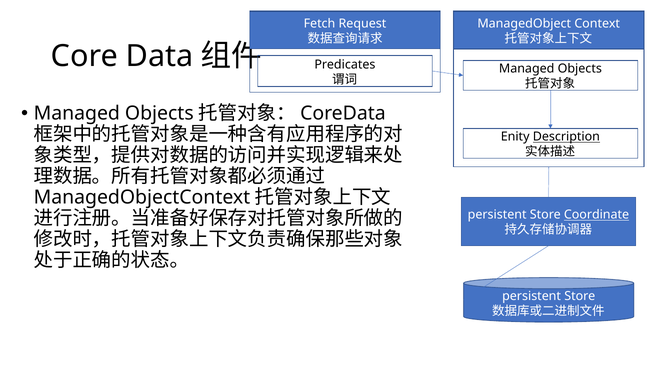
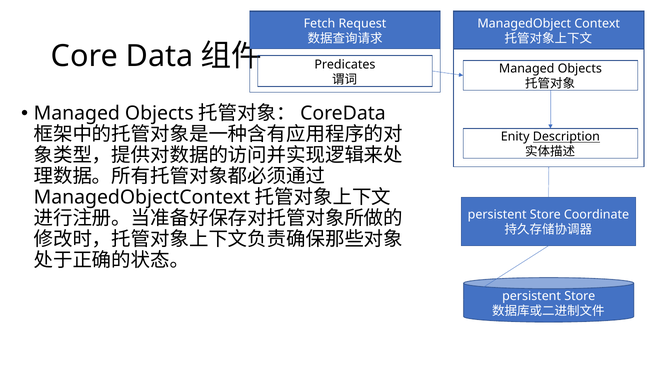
Coordinate underline: present -> none
